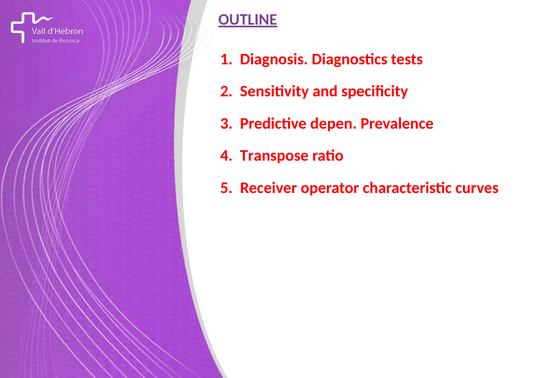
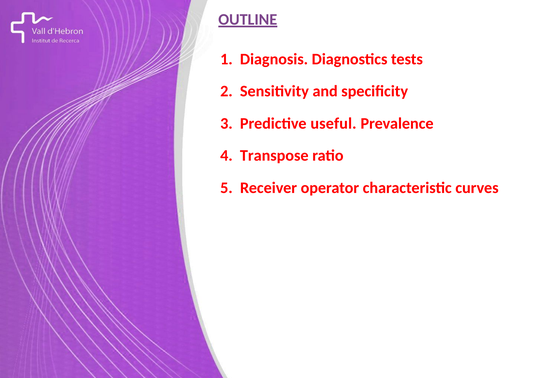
depen: depen -> useful
